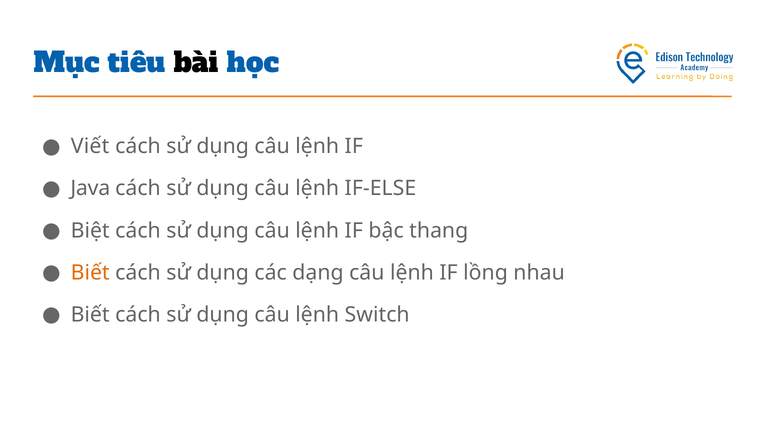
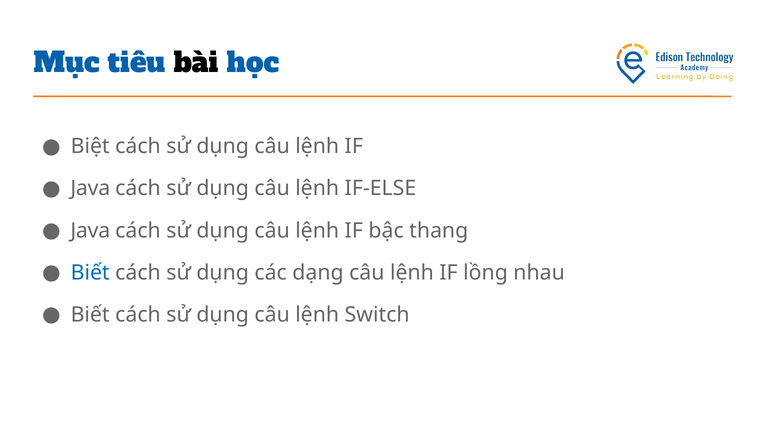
Viết: Viết -> Biệt
Biệt at (90, 231): Biệt -> Java
Biết at (90, 273) colour: orange -> blue
